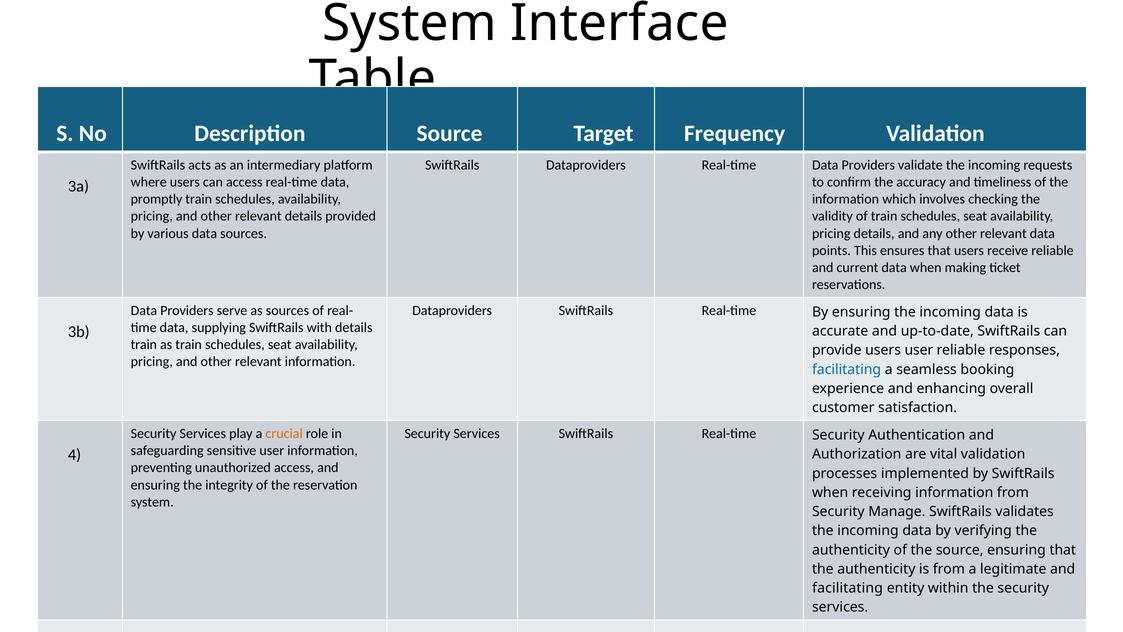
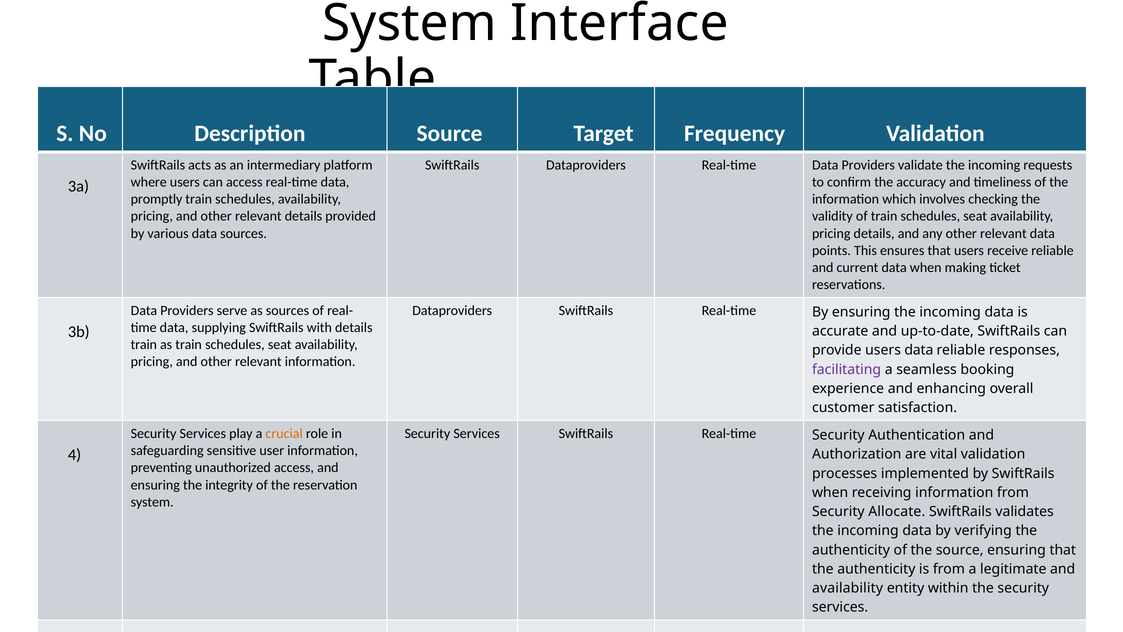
users user: user -> data
facilitating at (847, 369) colour: blue -> purple
Manage: Manage -> Allocate
facilitating at (848, 588): facilitating -> availability
